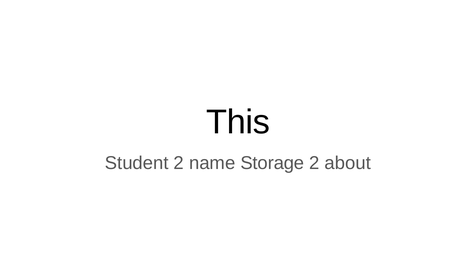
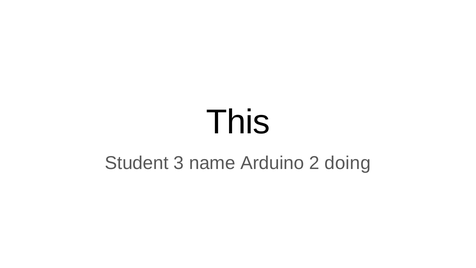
Student 2: 2 -> 3
Storage: Storage -> Arduino
about: about -> doing
